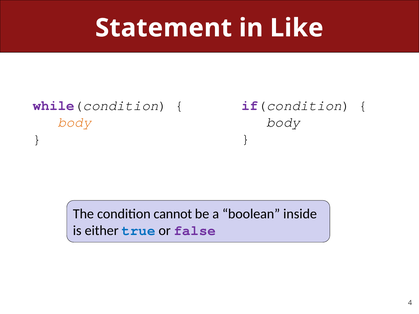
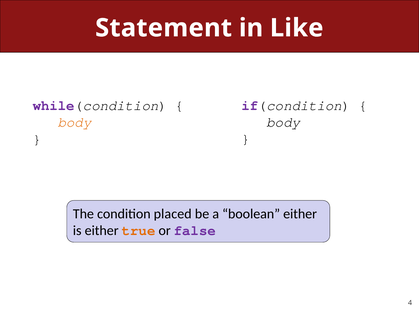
cannot: cannot -> placed
boolean inside: inside -> either
true colour: blue -> orange
